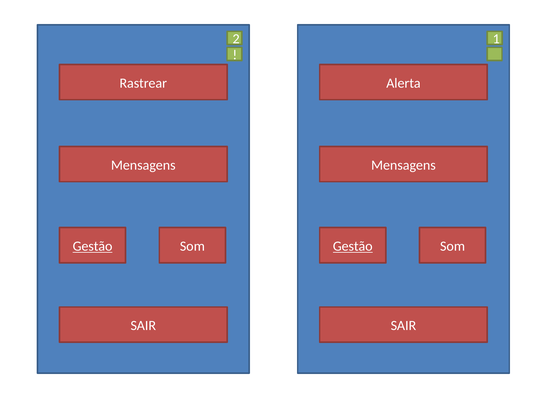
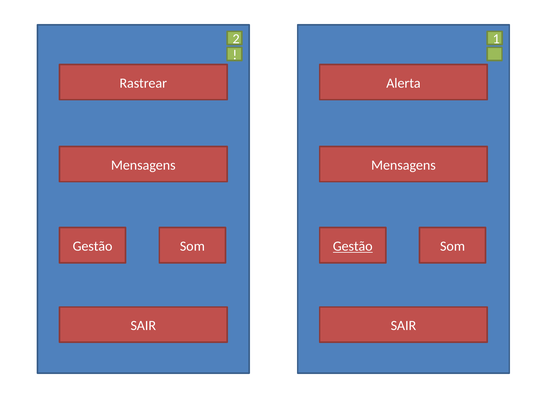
Gestão at (93, 246) underline: present -> none
